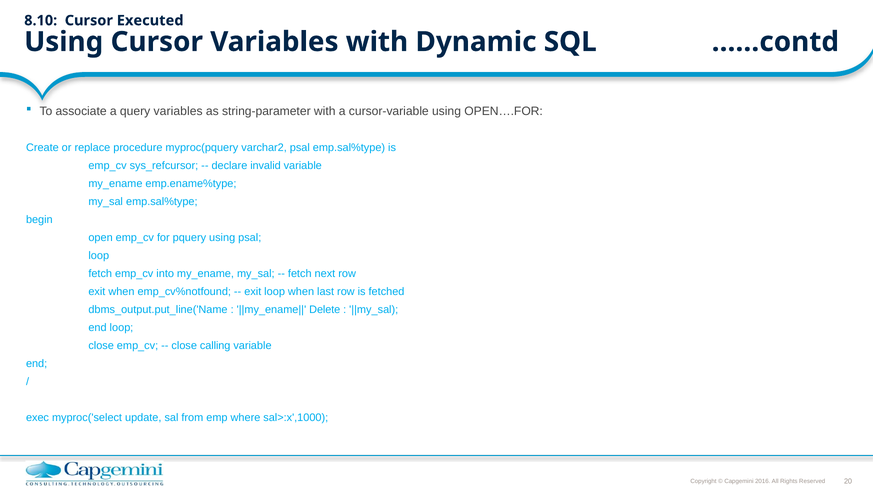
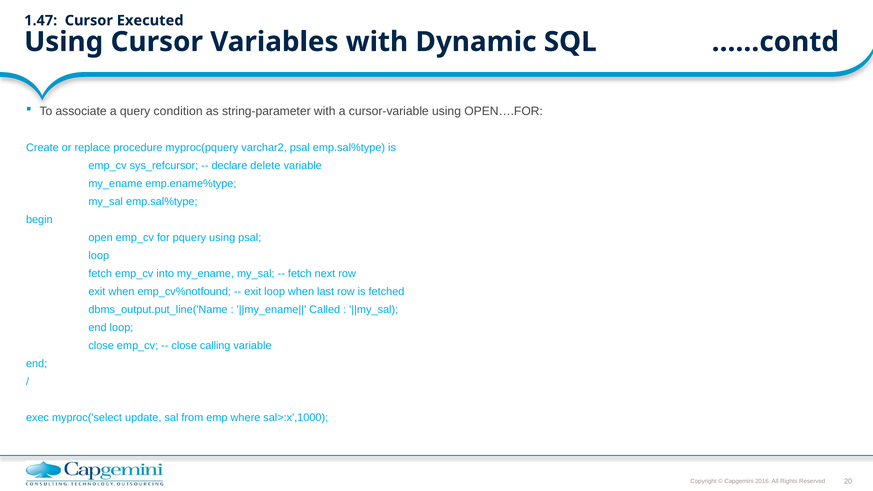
8.10: 8.10 -> 1.47
query variables: variables -> condition
invalid: invalid -> delete
Delete: Delete -> Called
